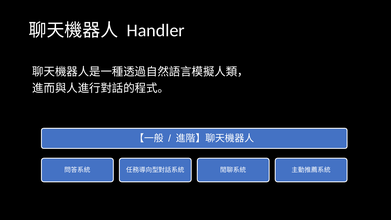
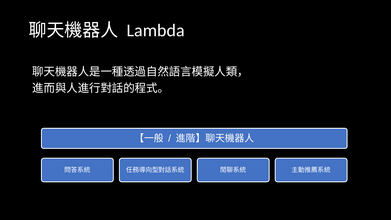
Handler: Handler -> Lambda
